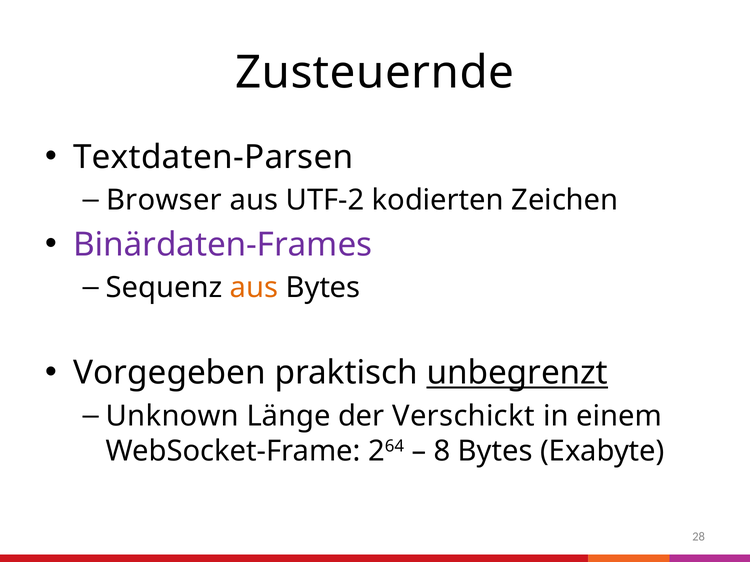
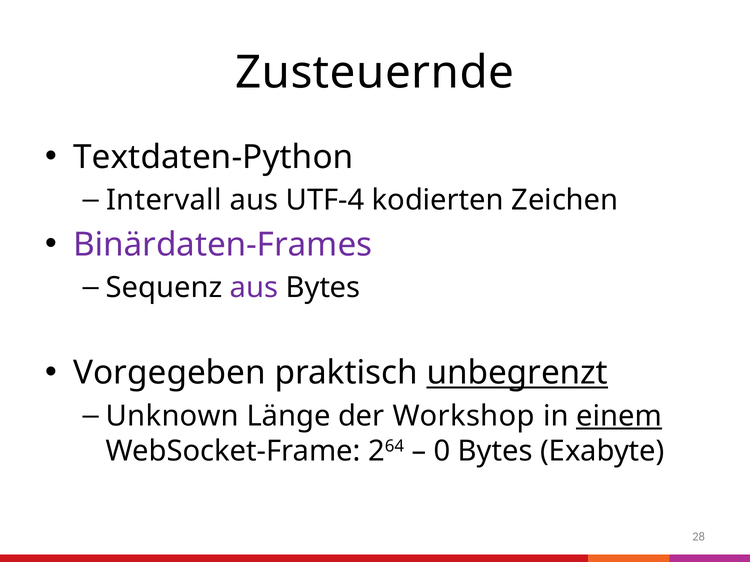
Textdaten-Parsen: Textdaten-Parsen -> Textdaten-Python
Browser: Browser -> Intervall
UTF-2: UTF-2 -> UTF-4
aus at (254, 288) colour: orange -> purple
Verschickt: Verschickt -> Workshop
einem underline: none -> present
8: 8 -> 0
